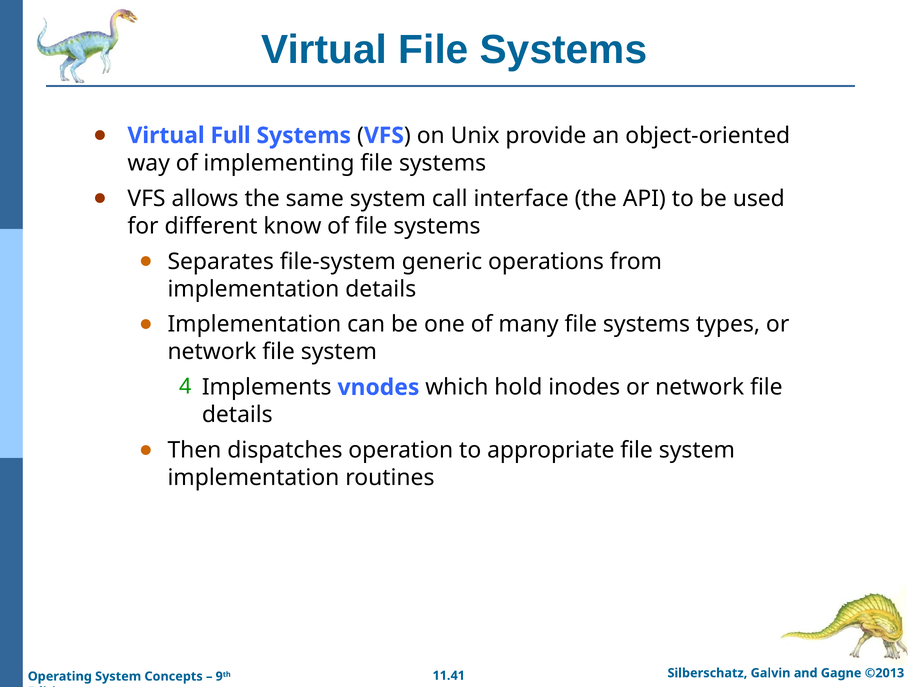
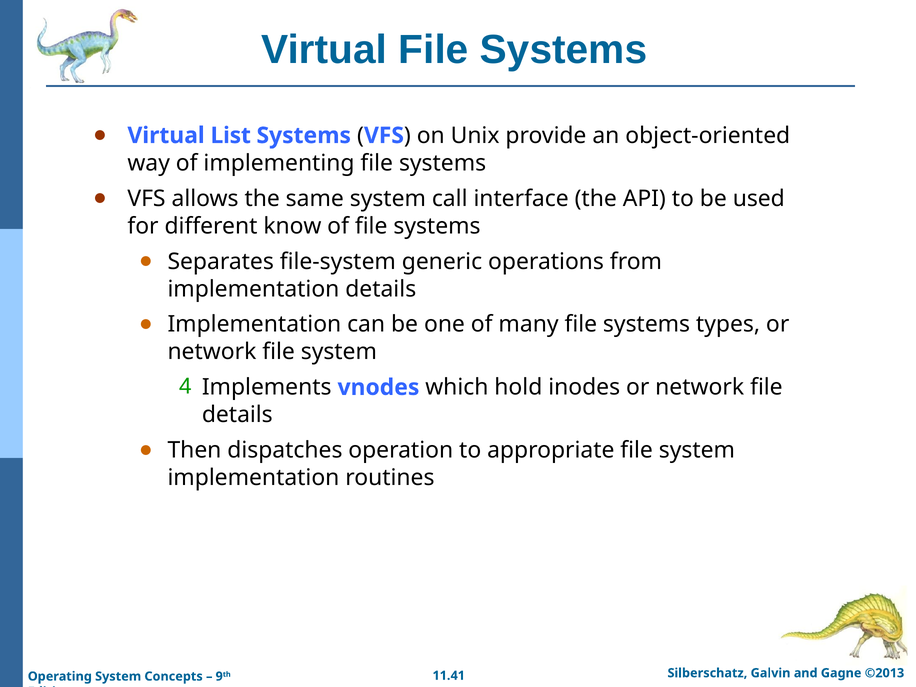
Full: Full -> List
